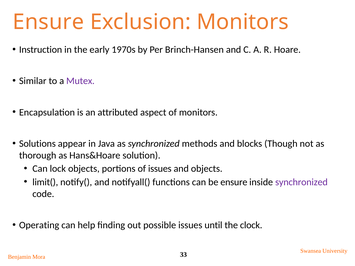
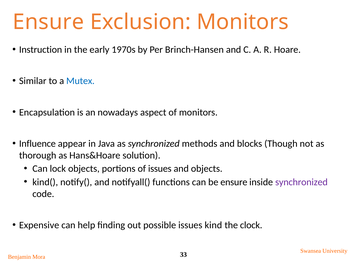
Mutex colour: purple -> blue
attributed: attributed -> nowadays
Solutions: Solutions -> Influence
limit(: limit( -> kind(
Operating: Operating -> Expensive
until: until -> kind
